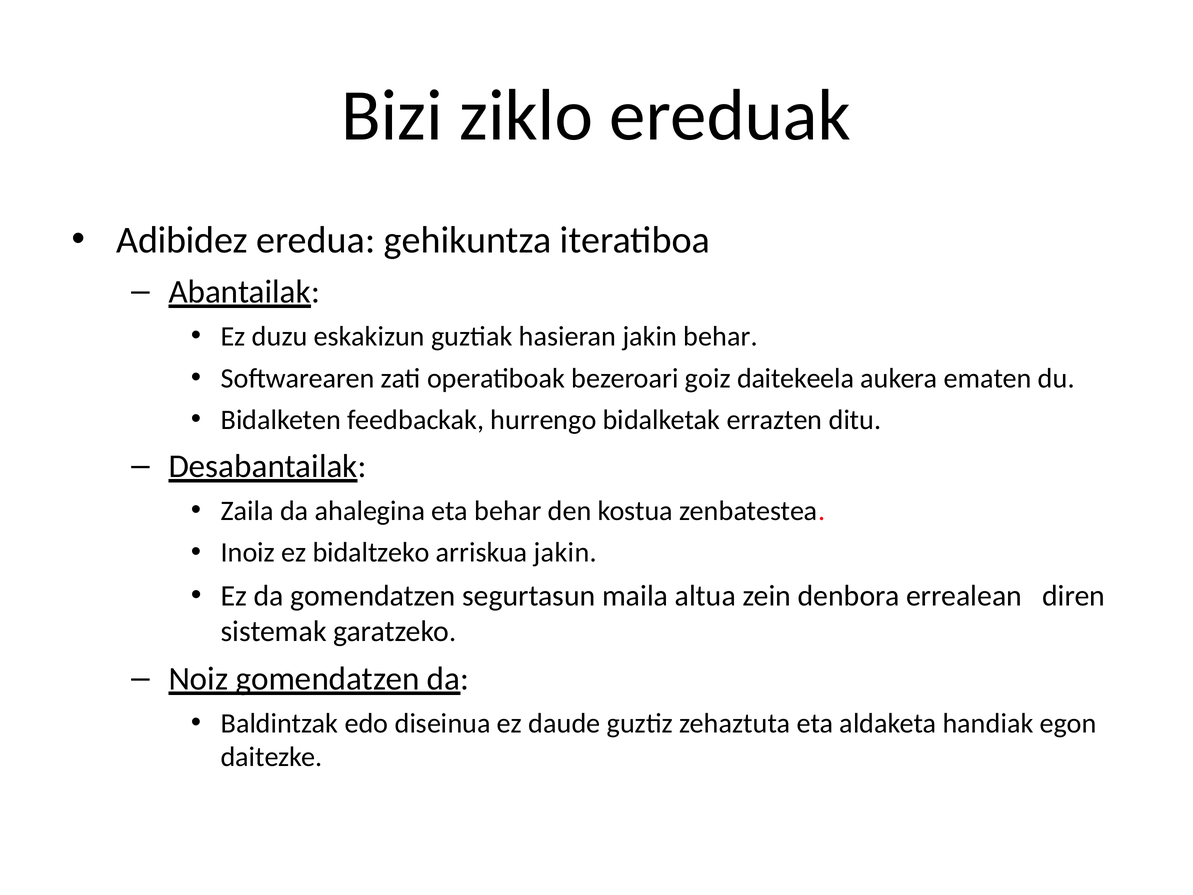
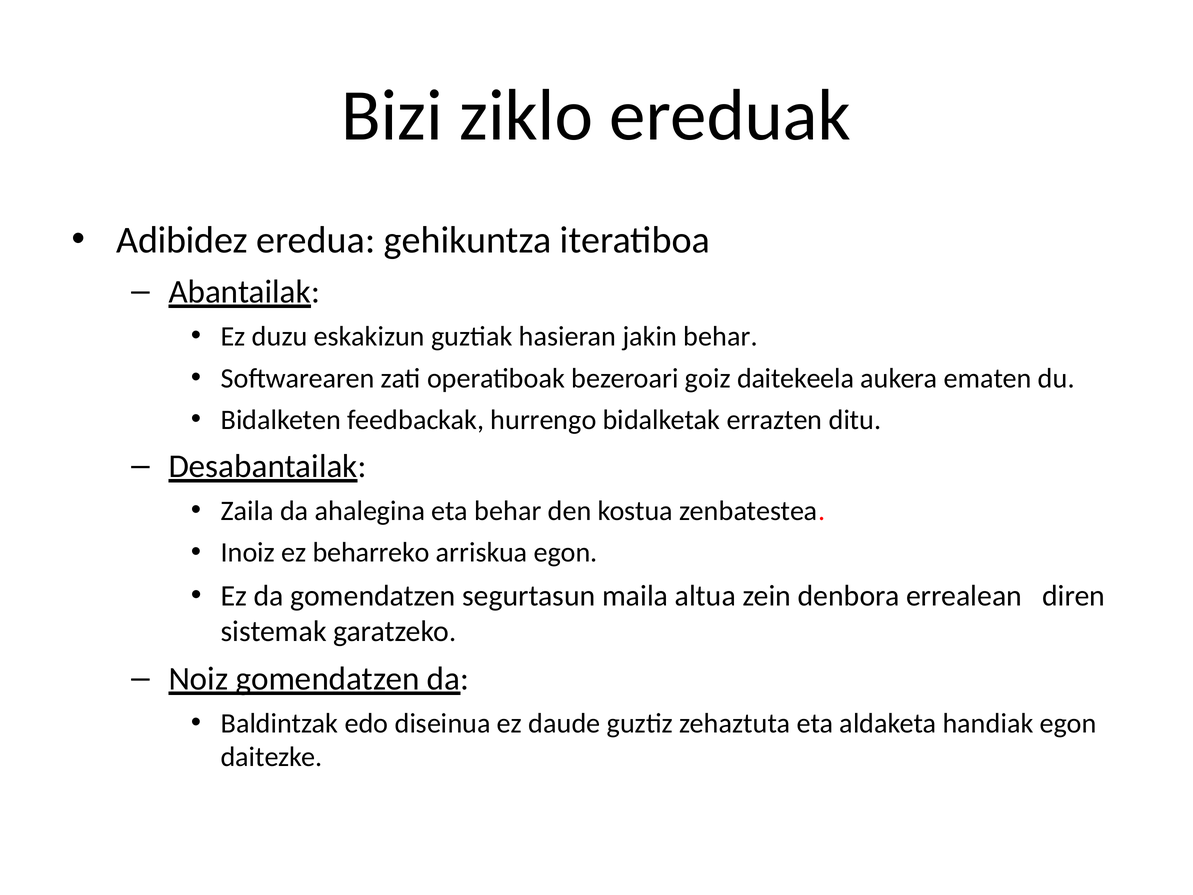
bidaltzeko: bidaltzeko -> beharreko
arriskua jakin: jakin -> egon
